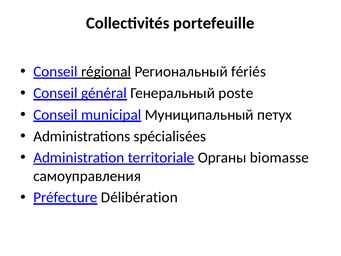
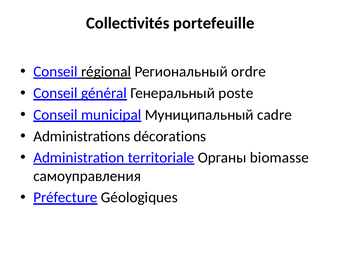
fériés: fériés -> ordre
петух: петух -> cadre
spécialisées: spécialisées -> décorations
Délibération: Délibération -> Géologiques
